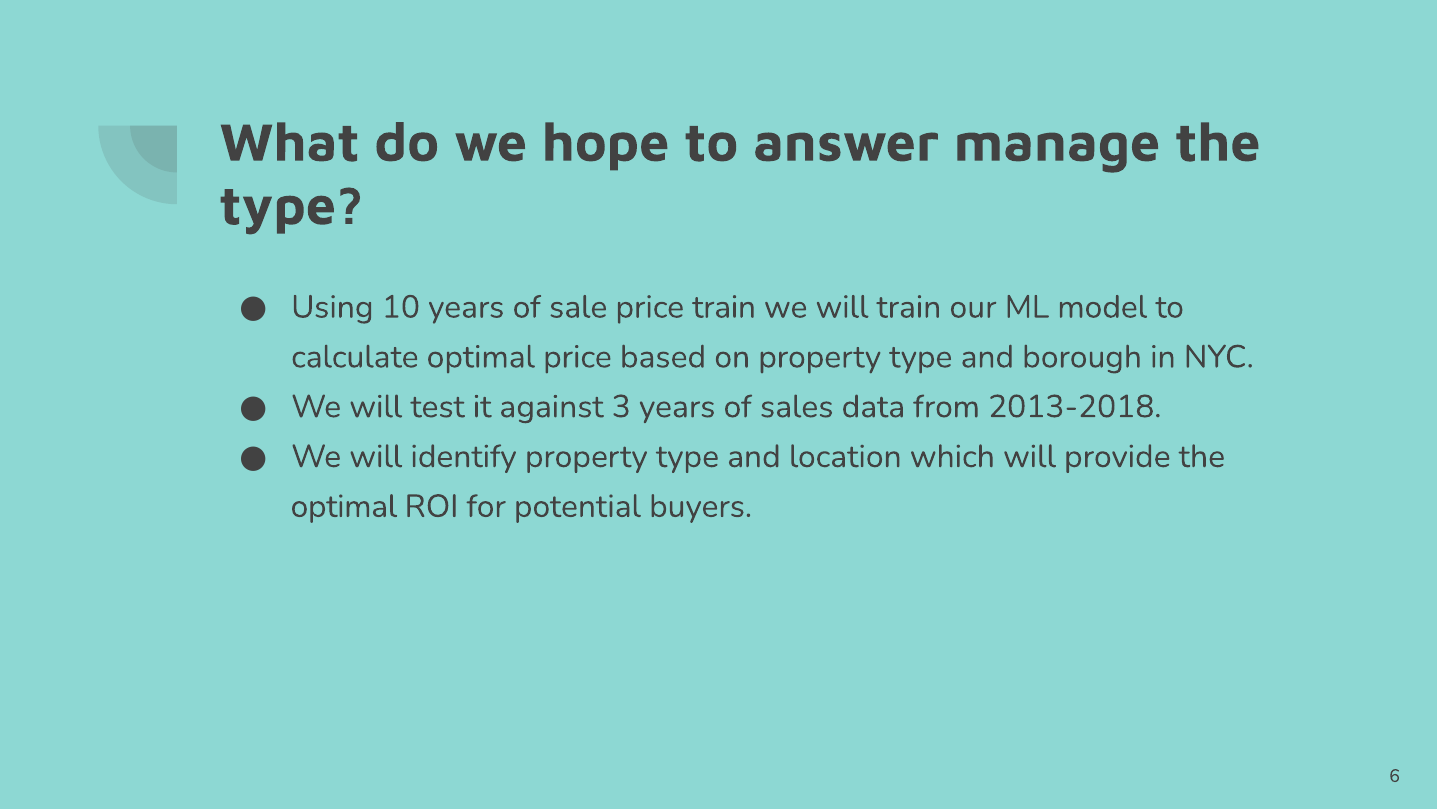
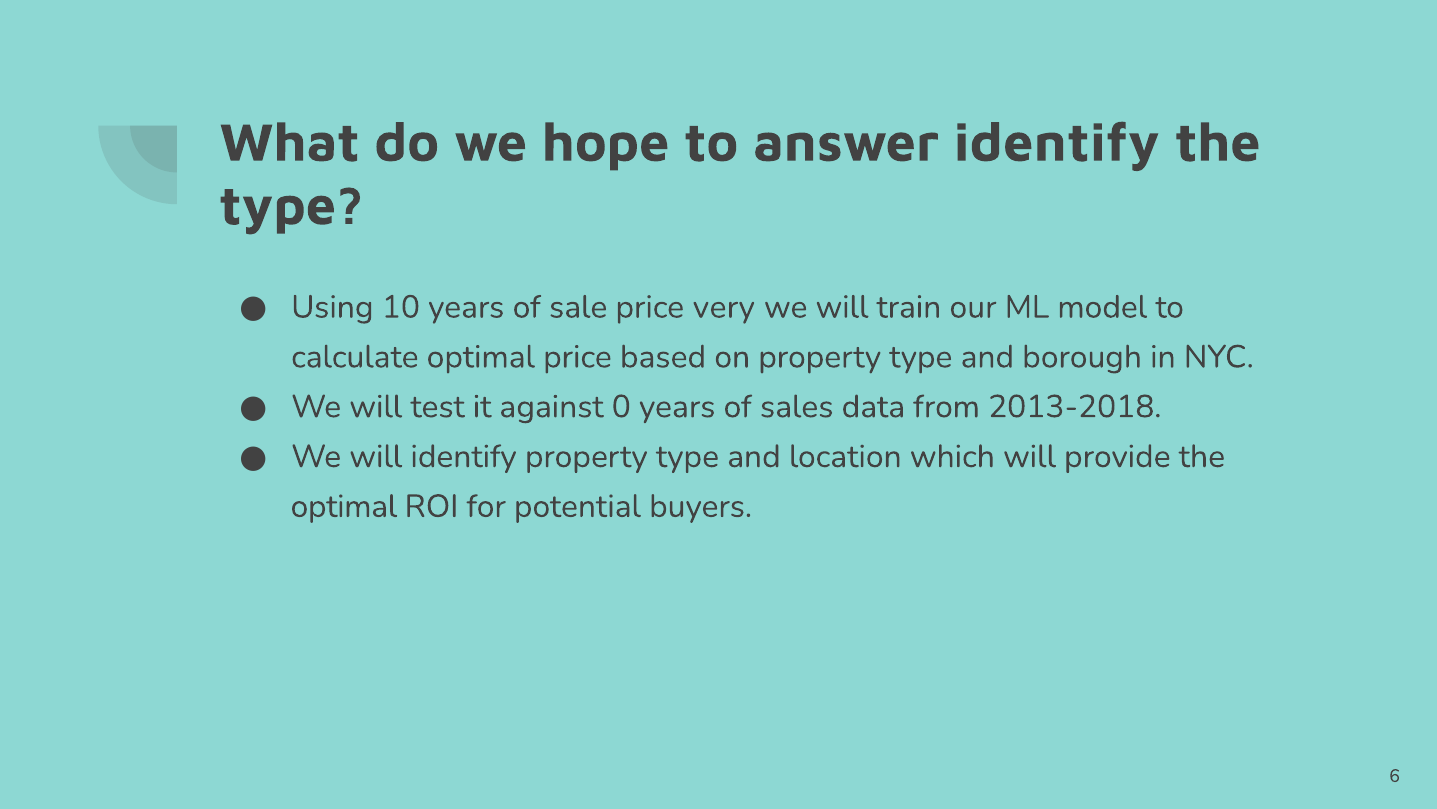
answer manage: manage -> identify
price train: train -> very
3: 3 -> 0
